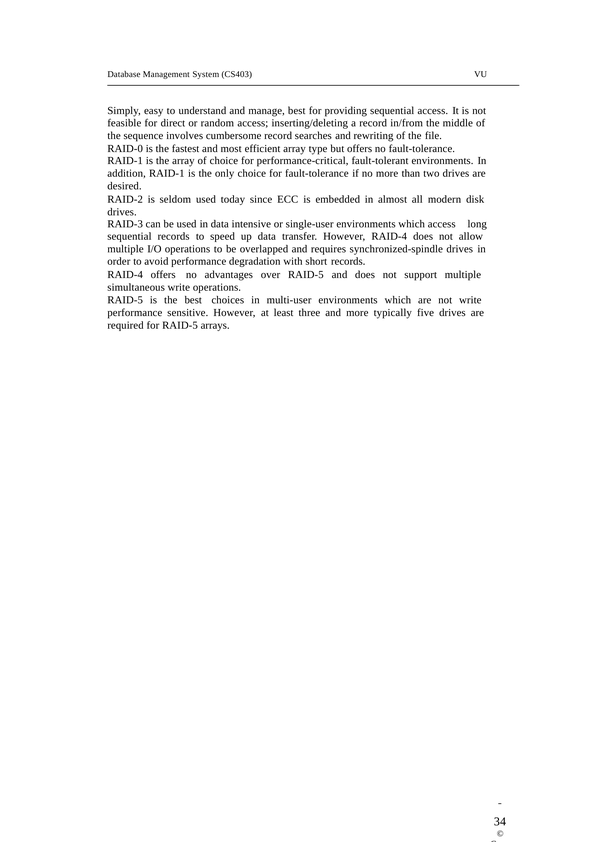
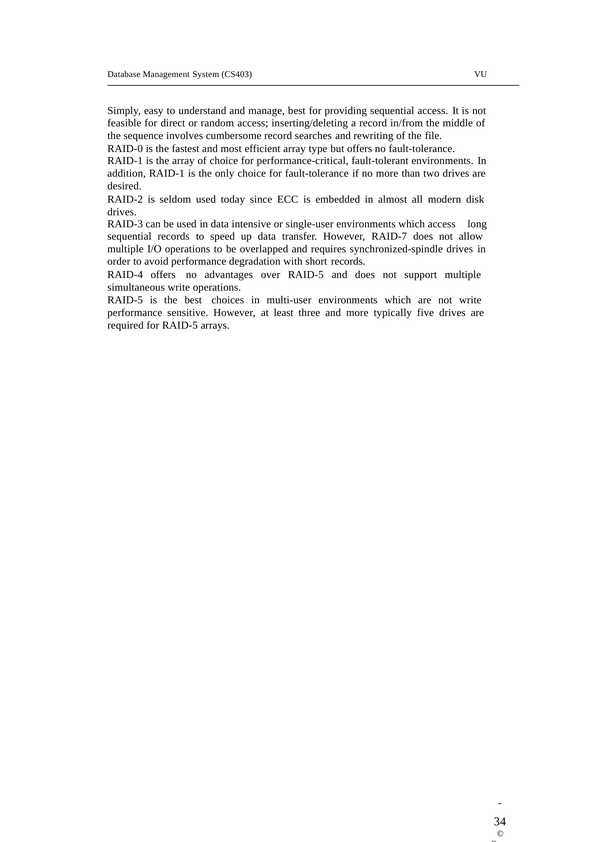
However RAID-4: RAID-4 -> RAID-7
